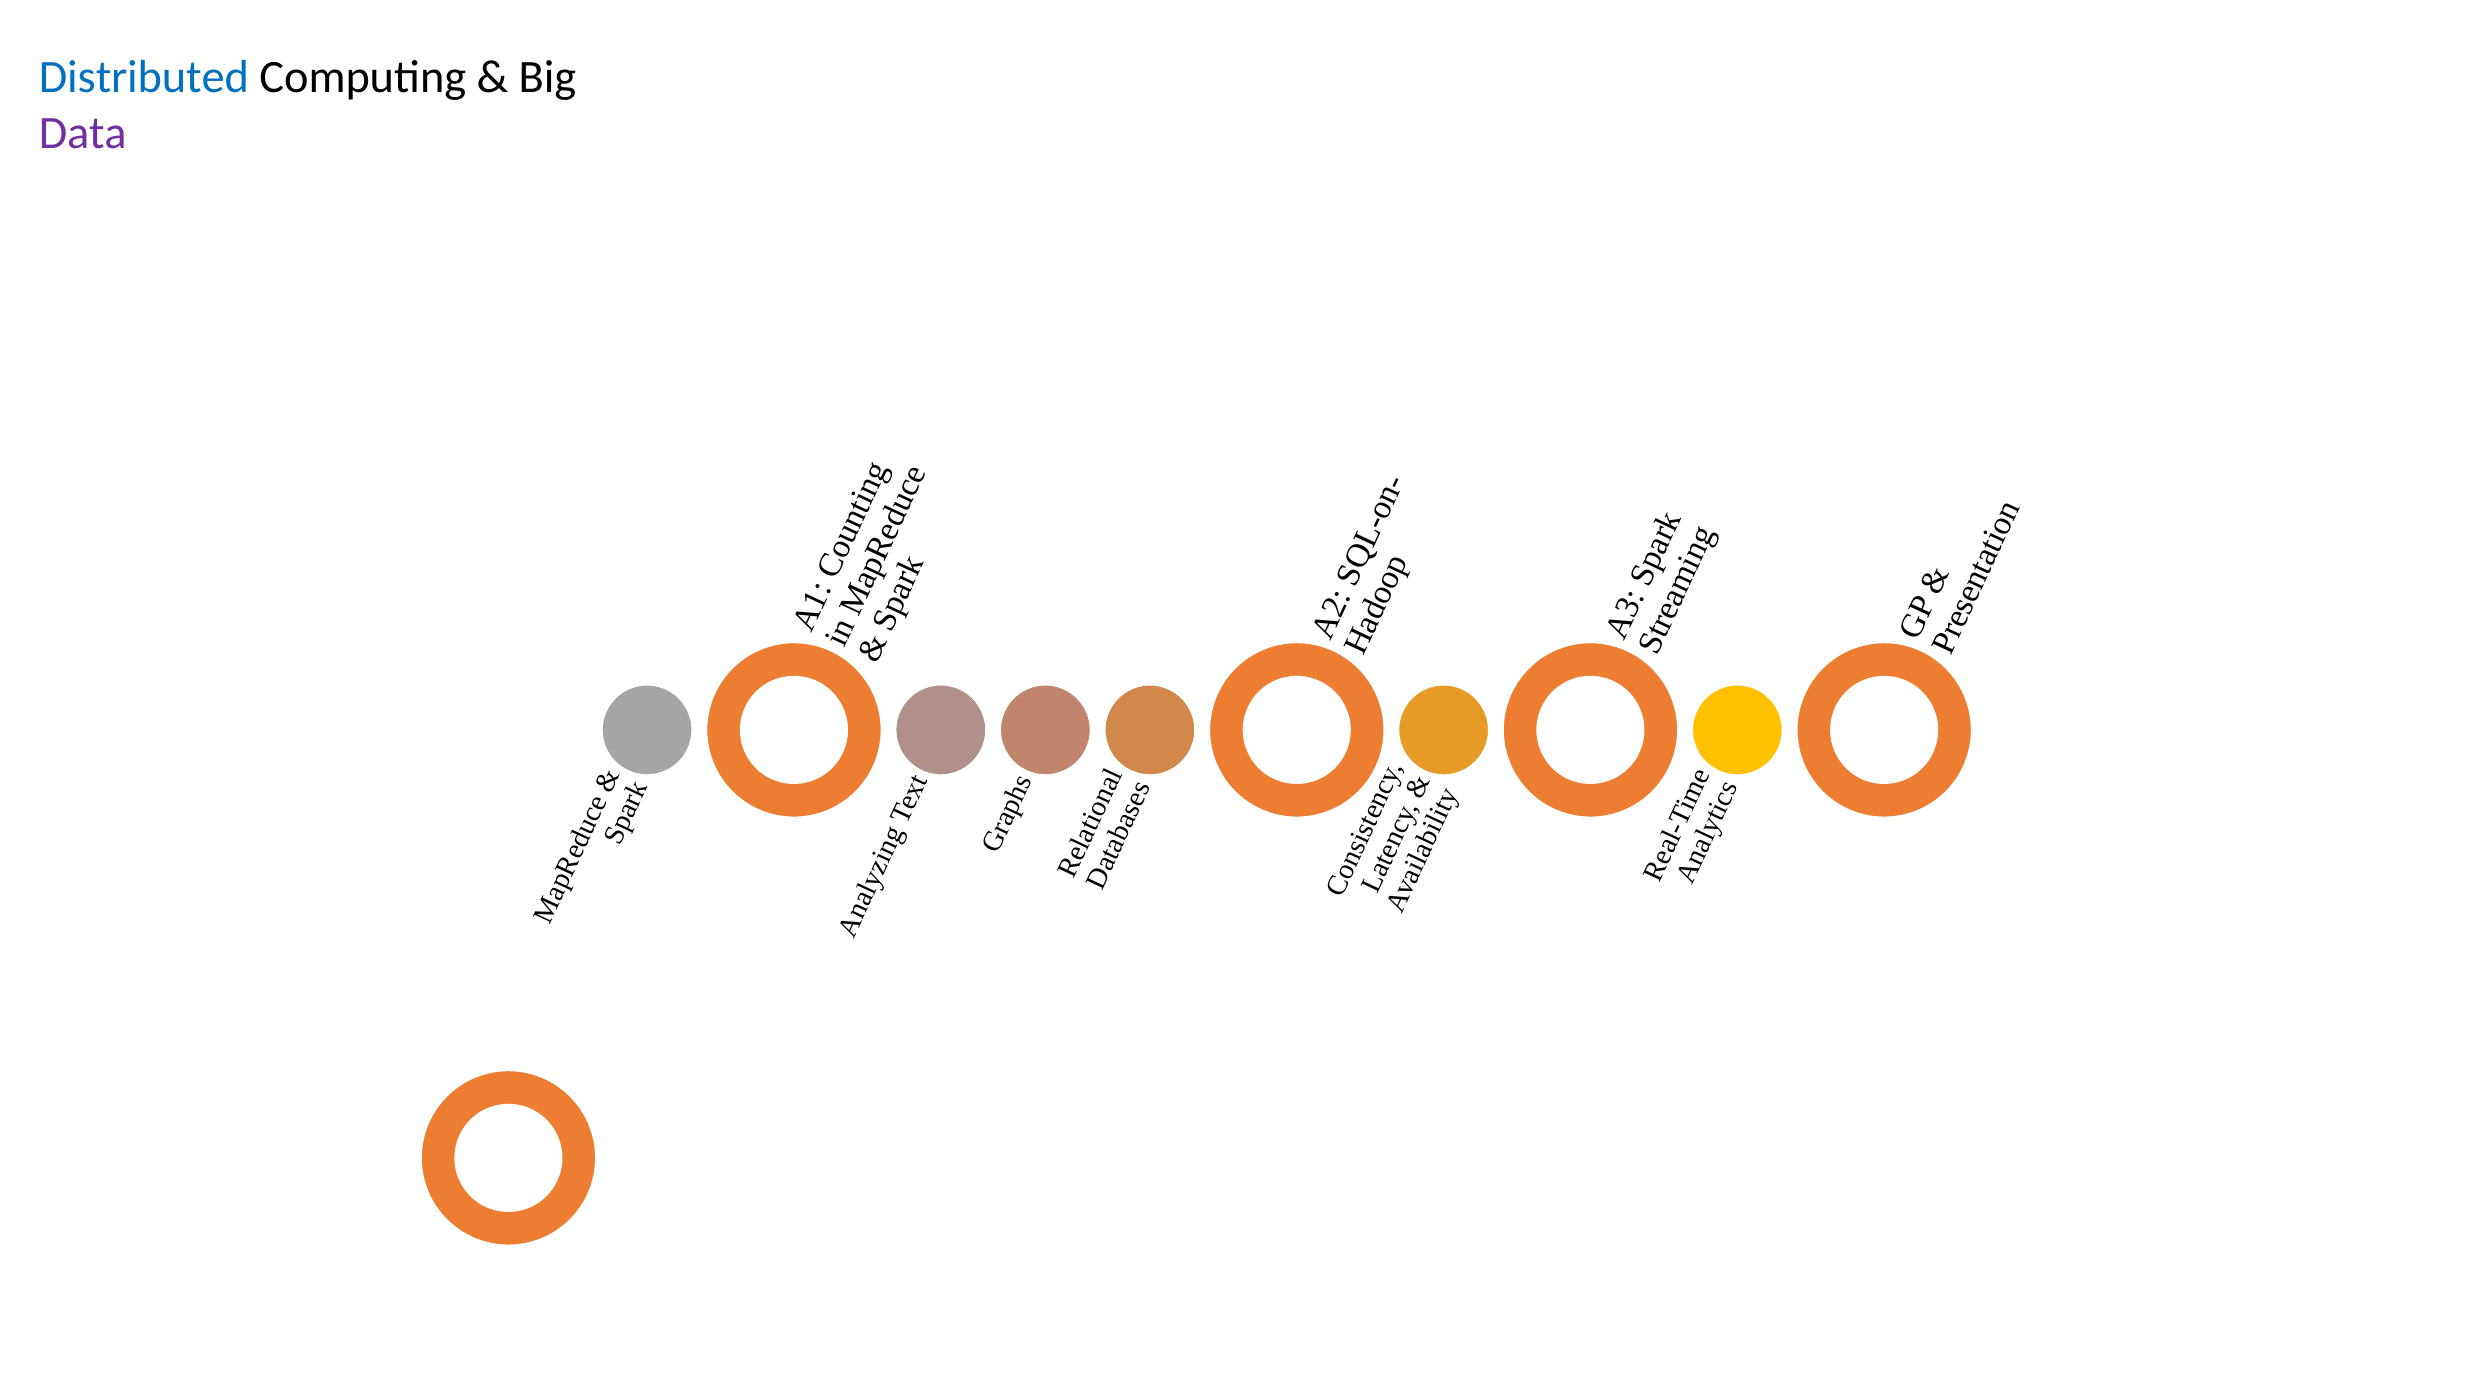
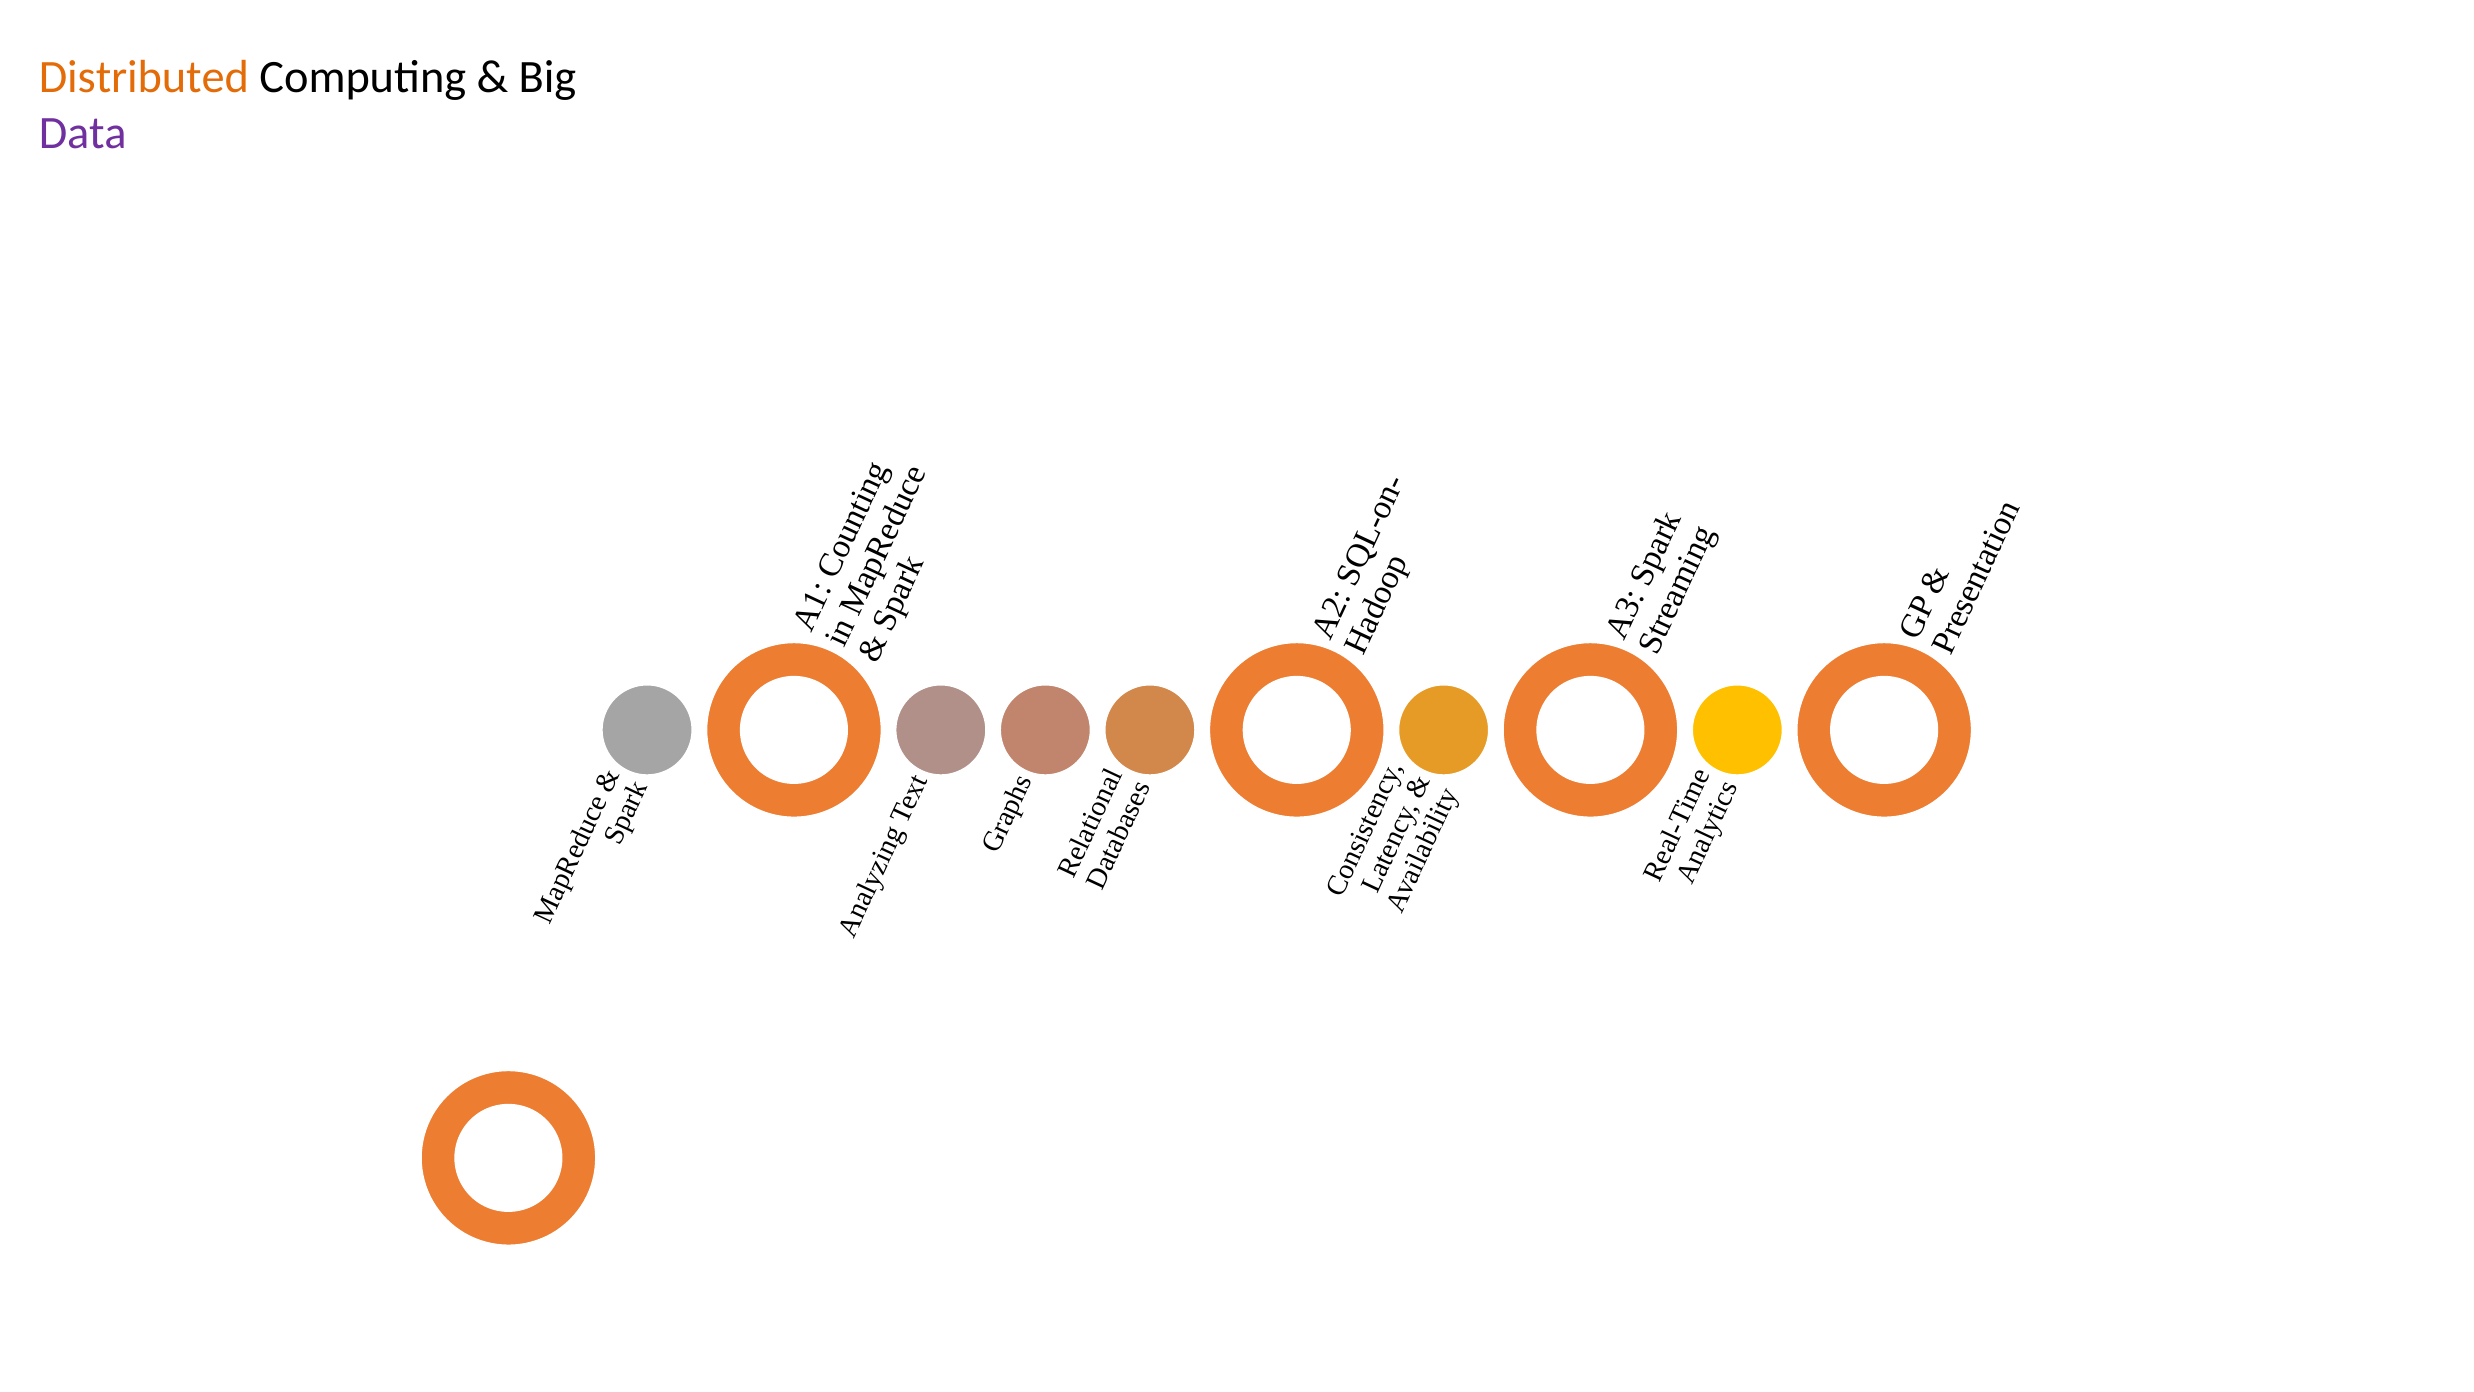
Distributed colour: blue -> orange
